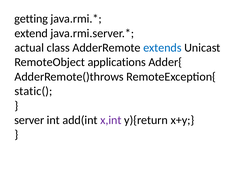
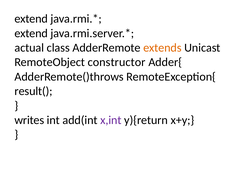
getting at (31, 19): getting -> extend
extends colour: blue -> orange
applications: applications -> constructor
static(: static( -> result(
server: server -> writes
